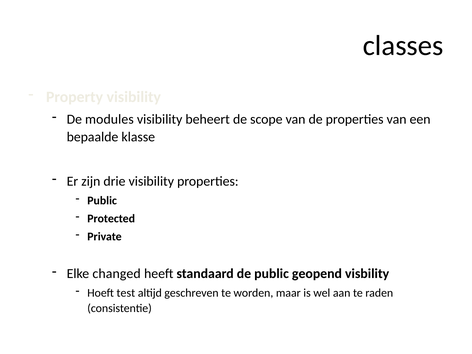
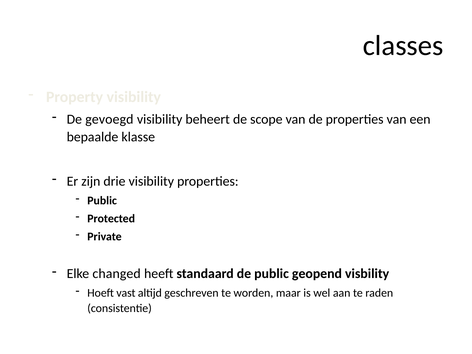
modules: modules -> gevoegd
test: test -> vast
